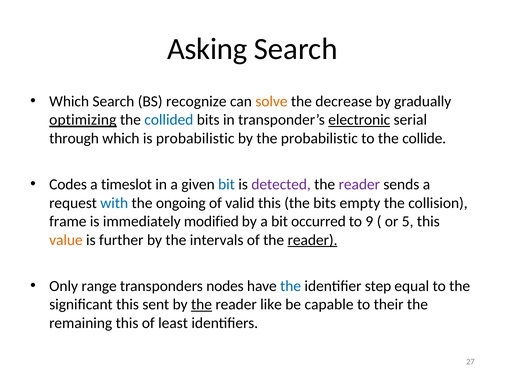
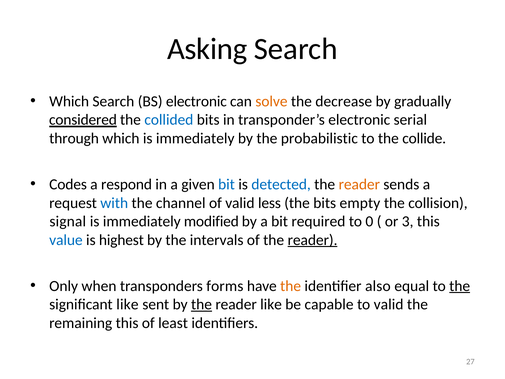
BS recognize: recognize -> electronic
optimizing: optimizing -> considered
electronic at (359, 120) underline: present -> none
which is probabilistic: probabilistic -> immediately
timeslot: timeslot -> respond
detected colour: purple -> blue
reader at (359, 184) colour: purple -> orange
ongoing: ongoing -> channel
valid this: this -> less
frame: frame -> signal
occurred: occurred -> required
9: 9 -> 0
5: 5 -> 3
value colour: orange -> blue
further: further -> highest
range: range -> when
nodes: nodes -> forms
the at (291, 286) colour: blue -> orange
step: step -> also
the at (460, 286) underline: none -> present
significant this: this -> like
to their: their -> valid
